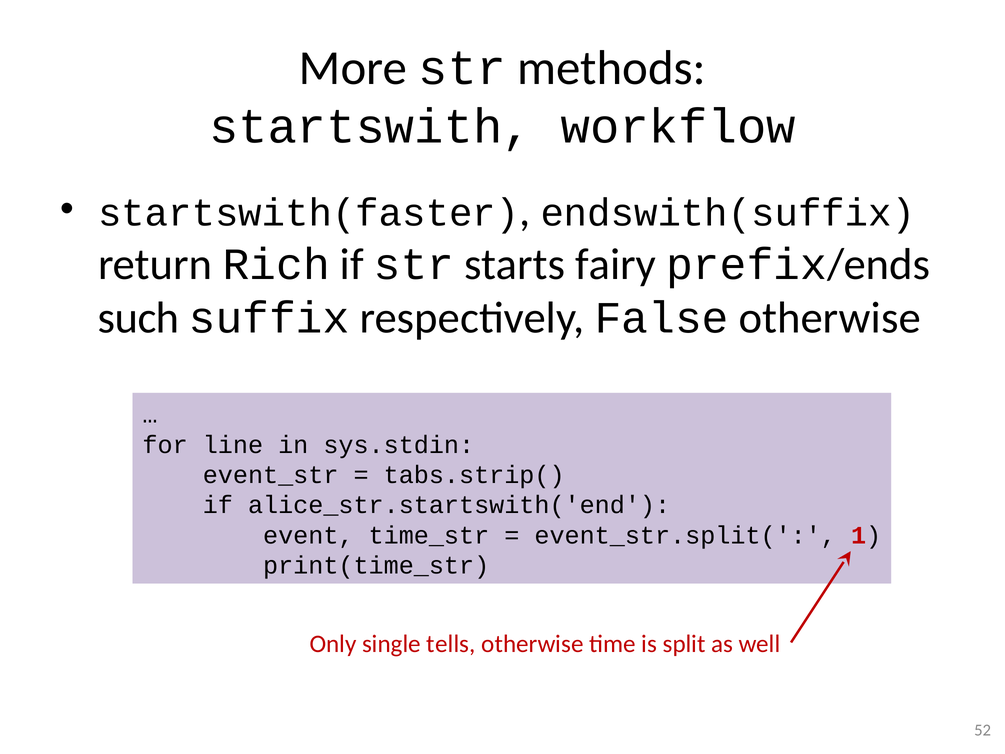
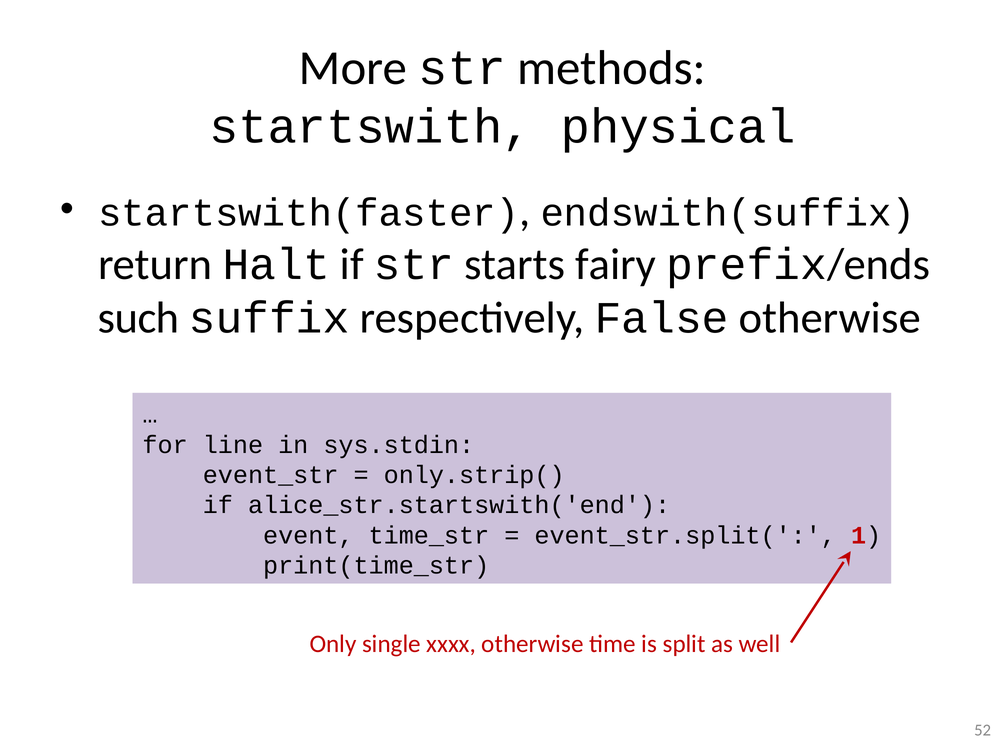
workflow: workflow -> physical
Rich: Rich -> Halt
tabs.strip(: tabs.strip( -> only.strip(
tells: tells -> xxxx
